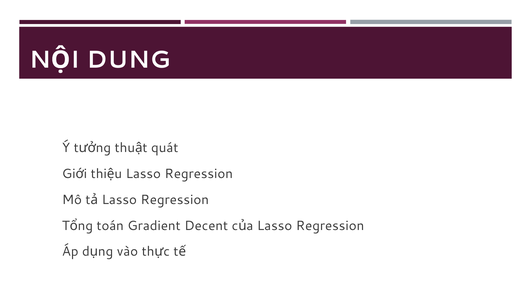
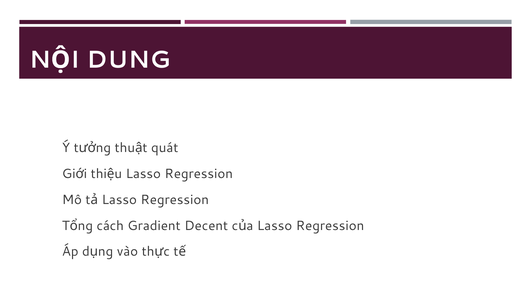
toán: toán -> cách
